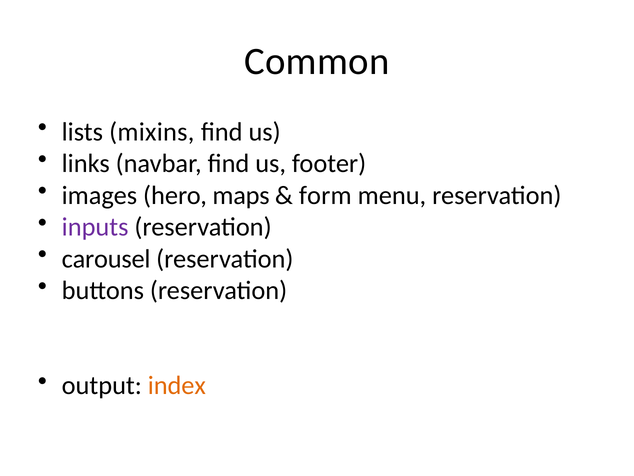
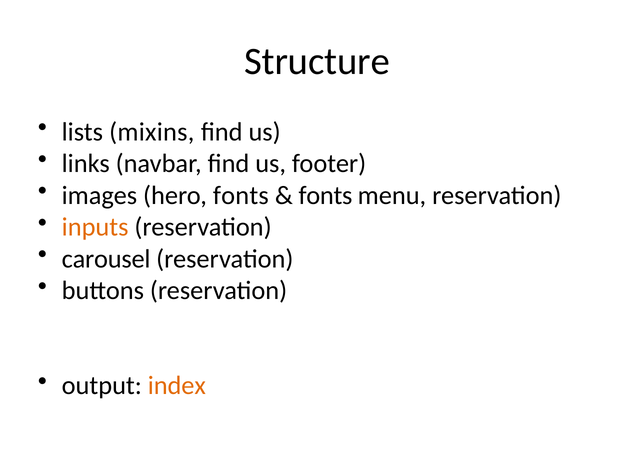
Common: Common -> Structure
hero maps: maps -> fonts
form at (325, 195): form -> fonts
inputs colour: purple -> orange
